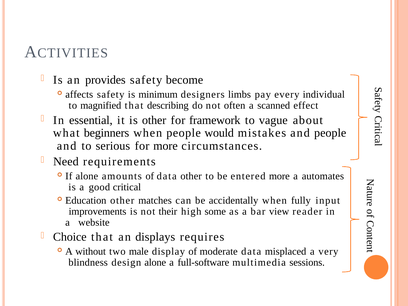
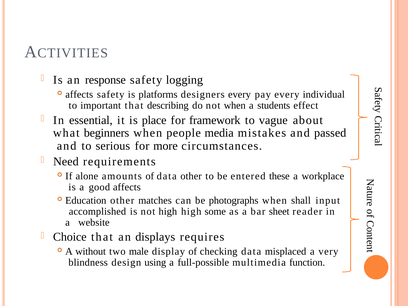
provides: provides -> response
become: become -> logging
minimum: minimum -> platforms
designers limbs: limbs -> every
magnified: magnified -> important
not often: often -> when
scanned: scanned -> students
is other: other -> place
would: would -> media
and people: people -> passed
entered more: more -> these
automates: automates -> workplace
good critical: critical -> affects
accidentally: accidentally -> photographs
fully: fully -> shall
improvements: improvements -> accomplished
not their: their -> high
view: view -> sheet
moderate: moderate -> checking
design alone: alone -> using
full-software: full-software -> full-possible
sessions: sessions -> function
